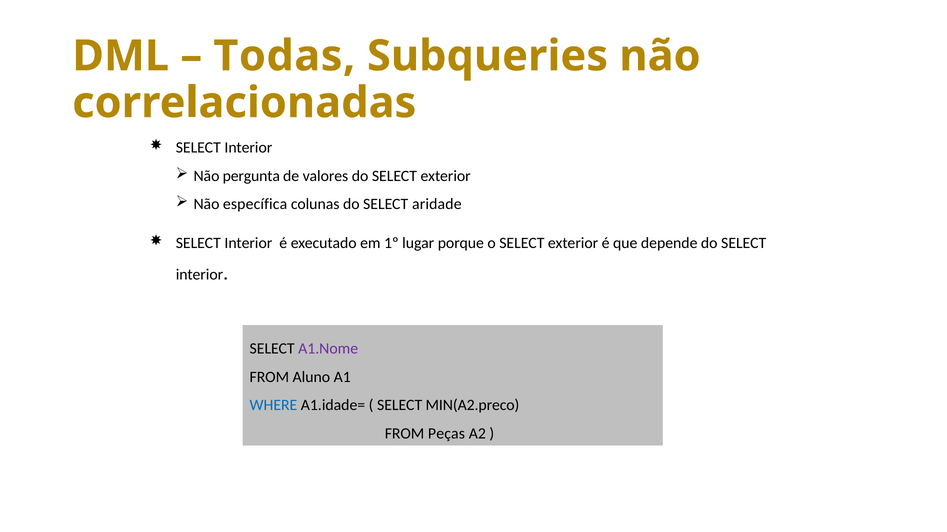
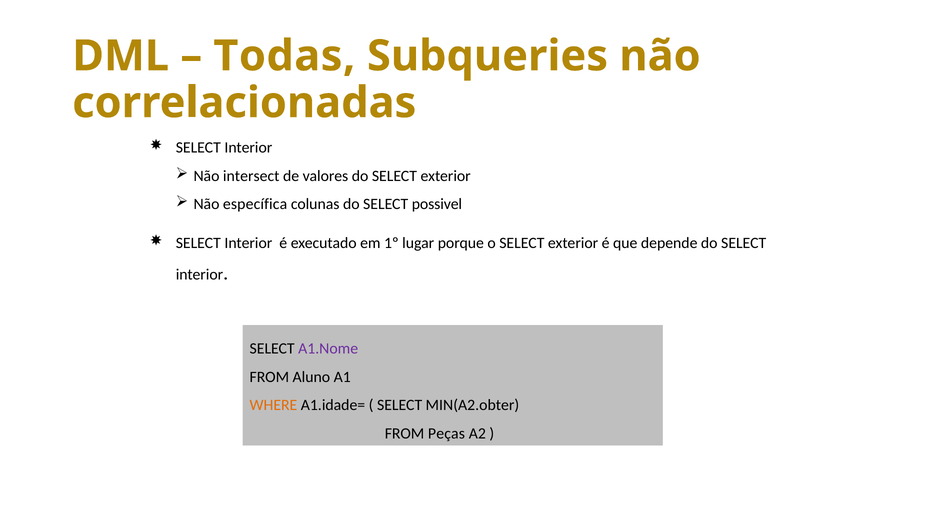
pergunta: pergunta -> intersect
aridade: aridade -> possivel
WHERE colour: blue -> orange
MIN(A2.preco: MIN(A2.preco -> MIN(A2.obter
